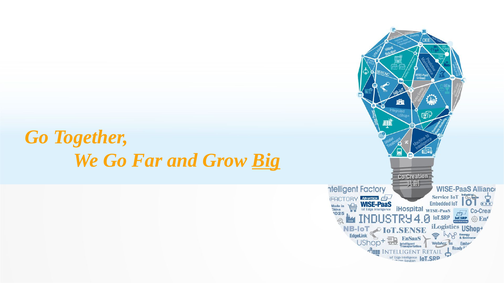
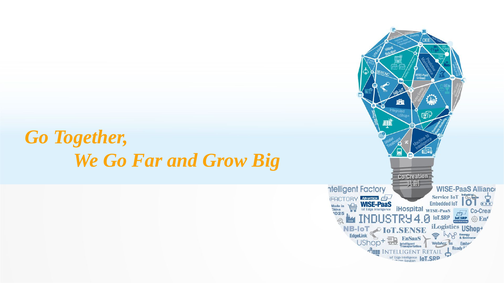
Big underline: present -> none
